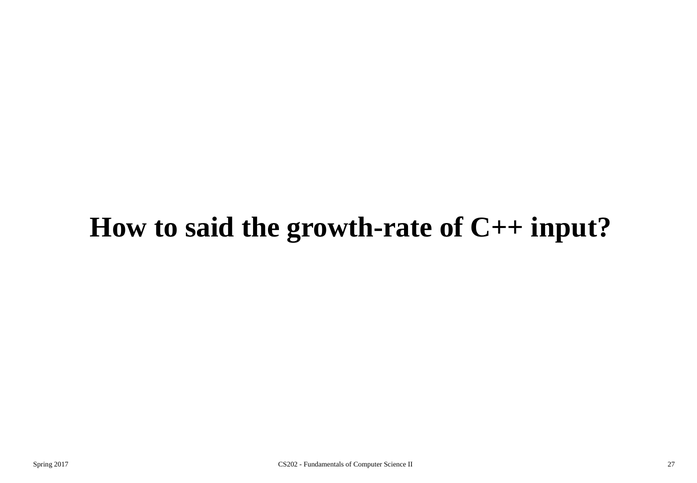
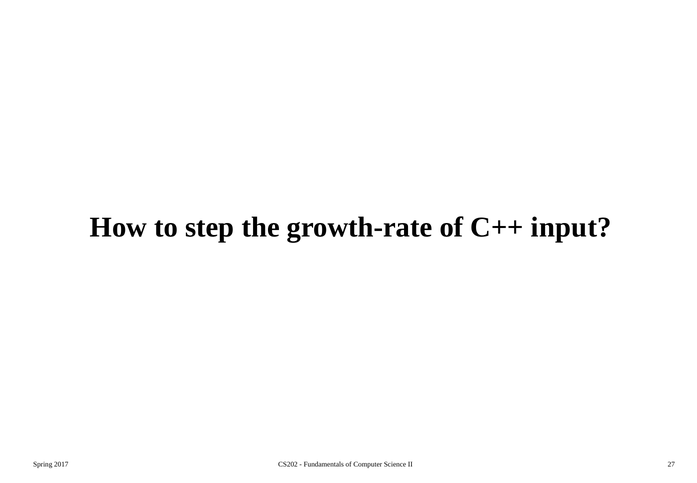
said: said -> step
